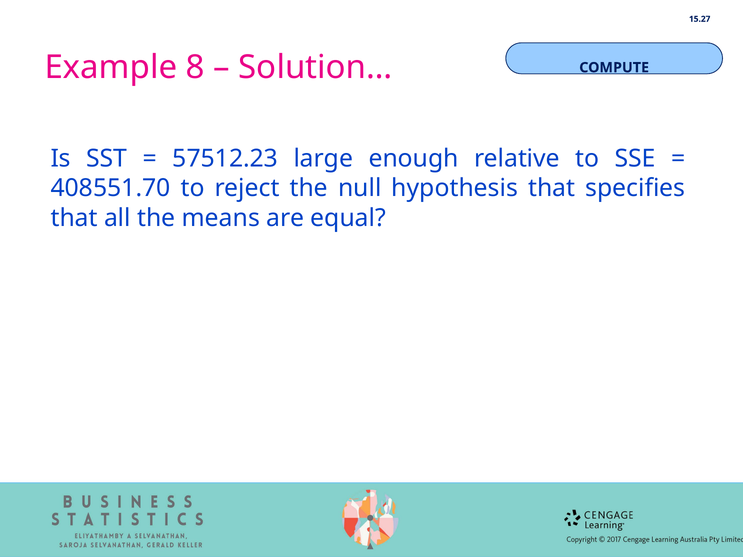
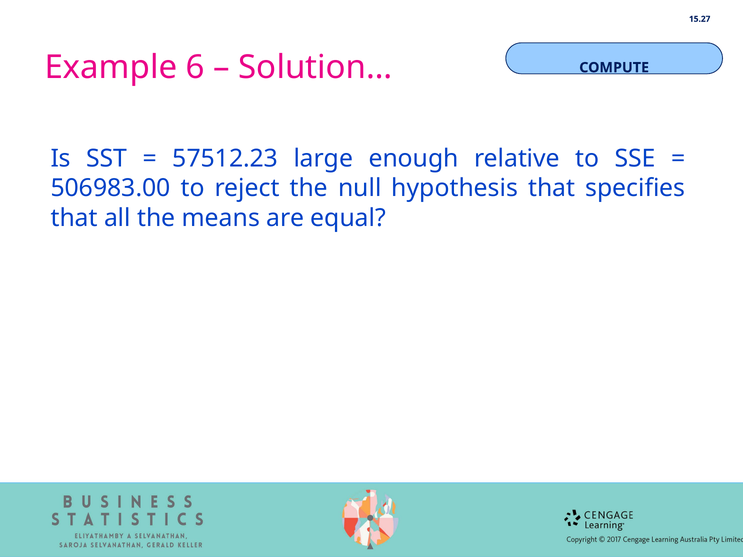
8: 8 -> 6
408551.70: 408551.70 -> 506983.00
